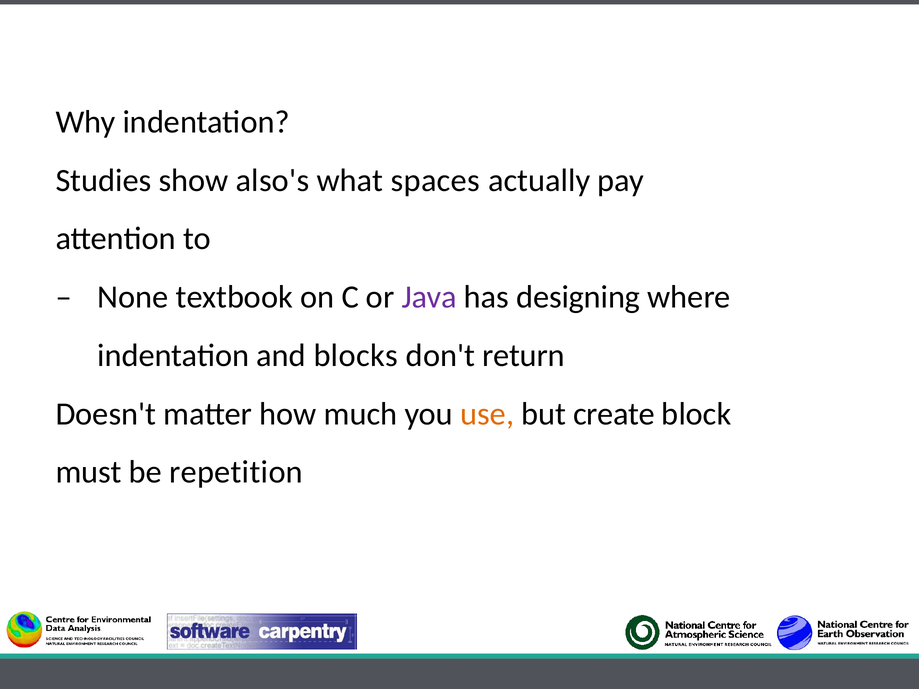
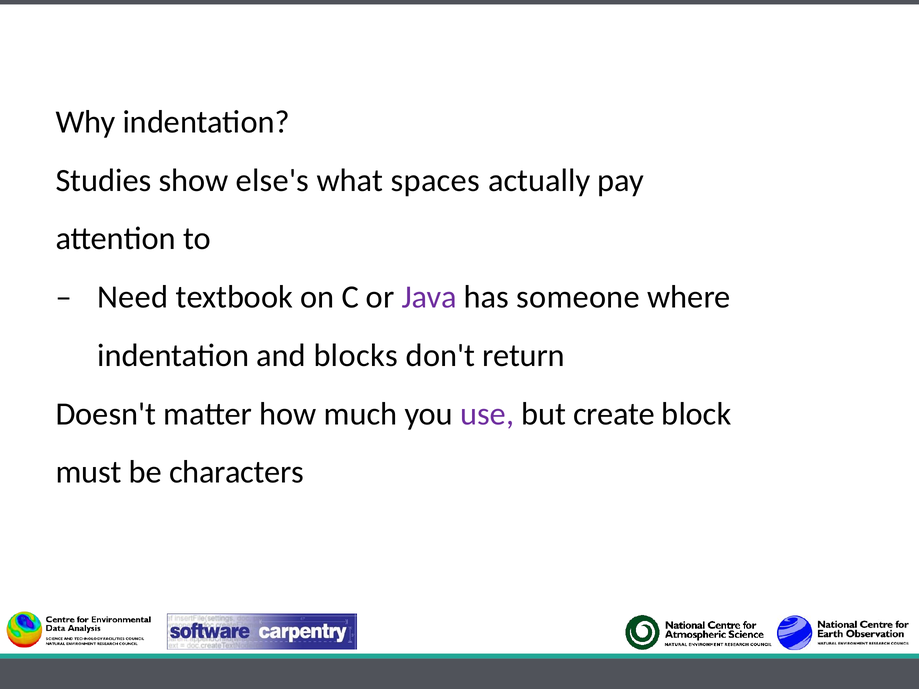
also's: also's -> else's
None: None -> Need
designing: designing -> someone
use colour: orange -> purple
repetition: repetition -> characters
